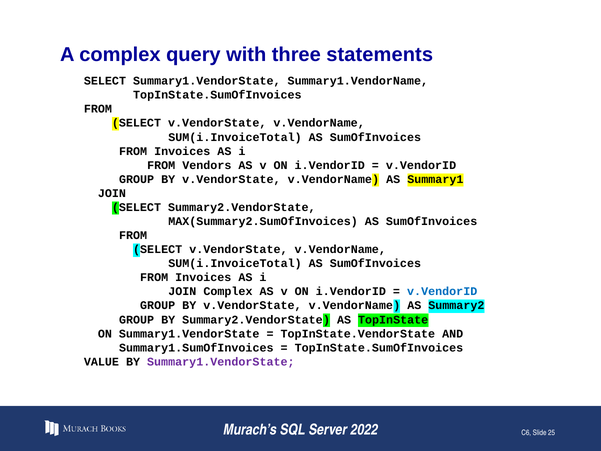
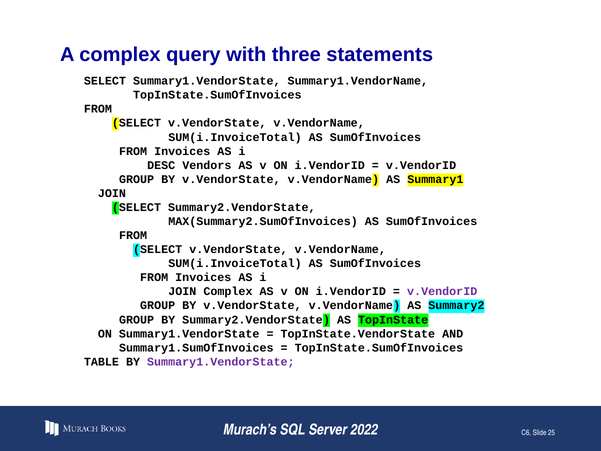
FROM at (161, 165): FROM -> DESC
v.VendorID at (442, 291) colour: blue -> purple
VALUE: VALUE -> TABLE
